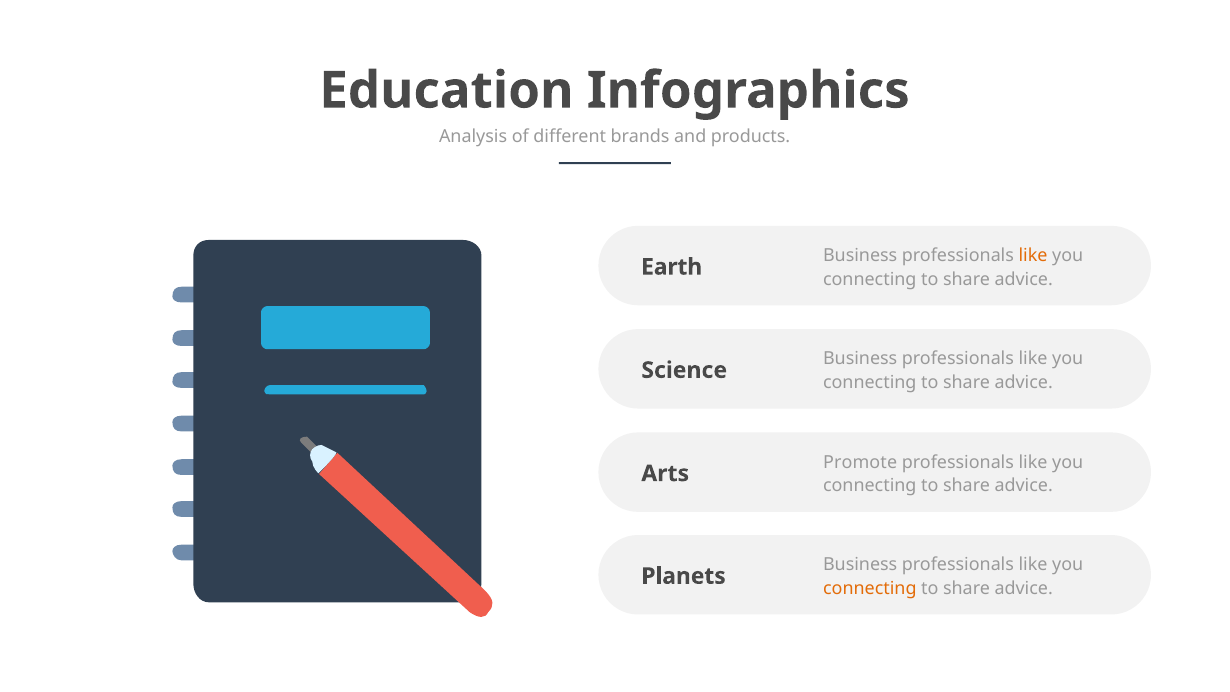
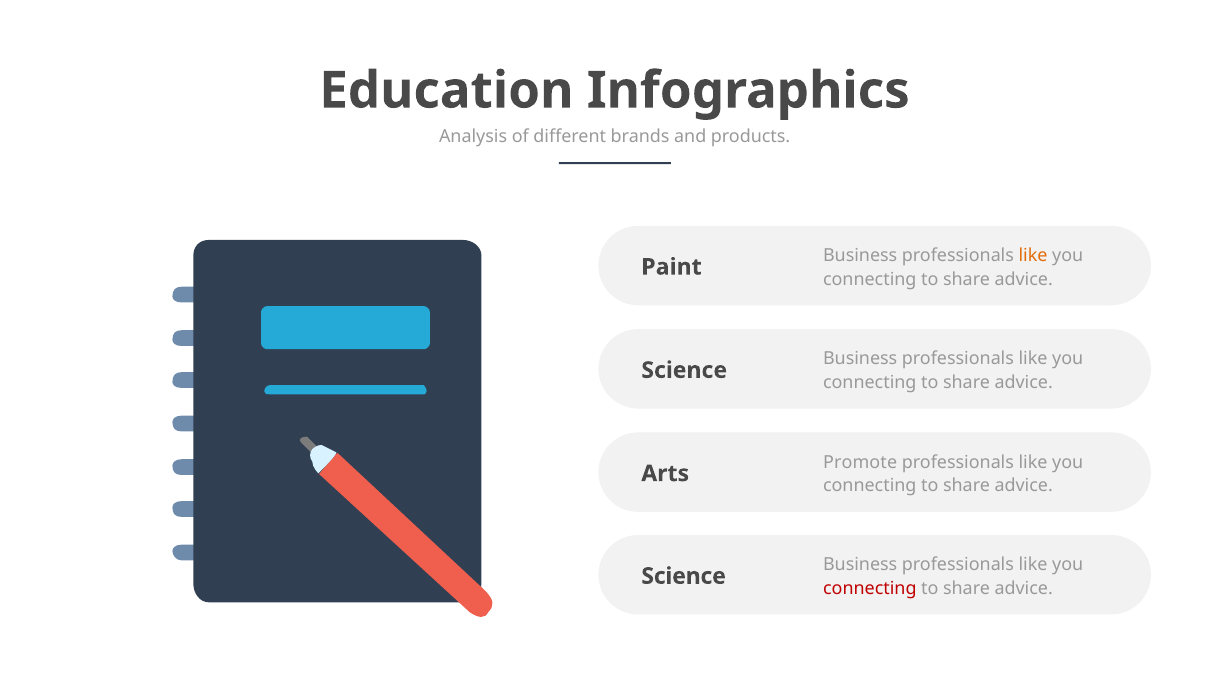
Earth: Earth -> Paint
Planets at (684, 576): Planets -> Science
connecting at (870, 588) colour: orange -> red
